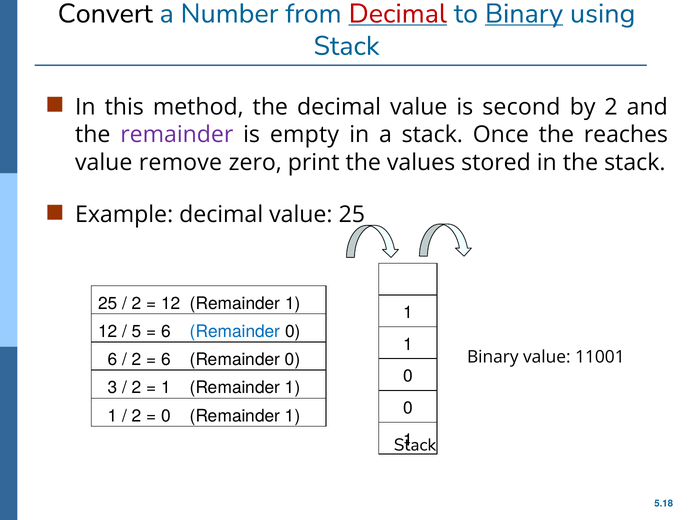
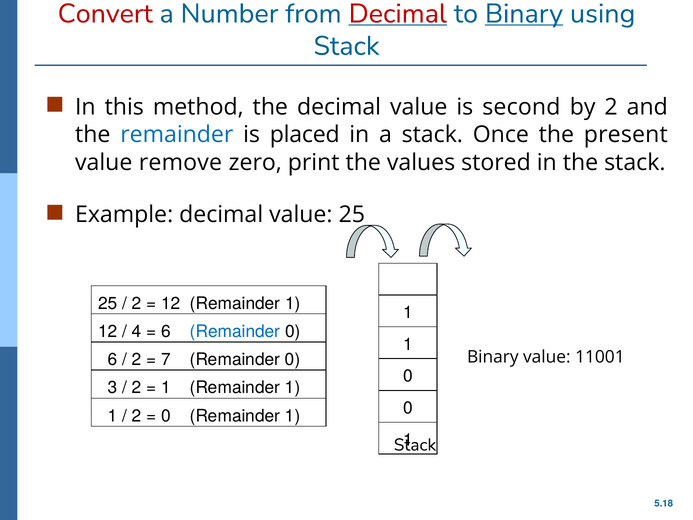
Convert colour: black -> red
remainder at (177, 135) colour: purple -> blue
empty: empty -> placed
reaches: reaches -> present
5: 5 -> 4
6 at (166, 359): 6 -> 7
